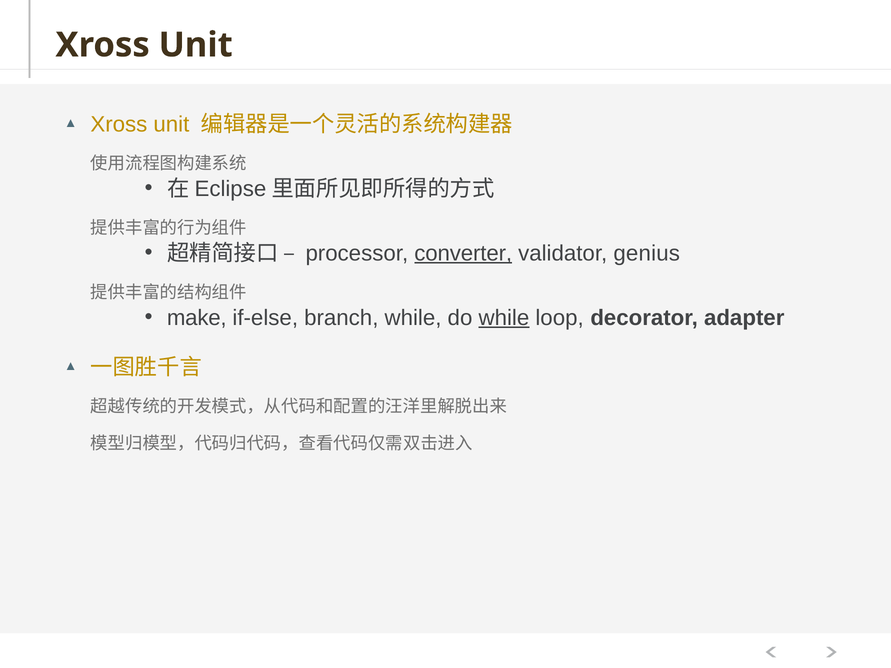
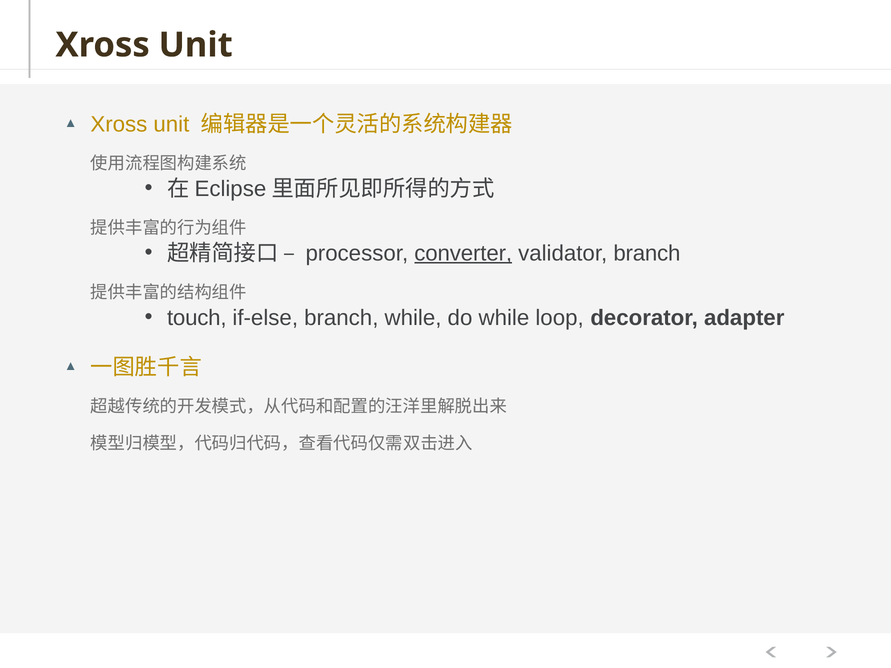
validator genius: genius -> branch
make: make -> touch
while at (504, 318) underline: present -> none
